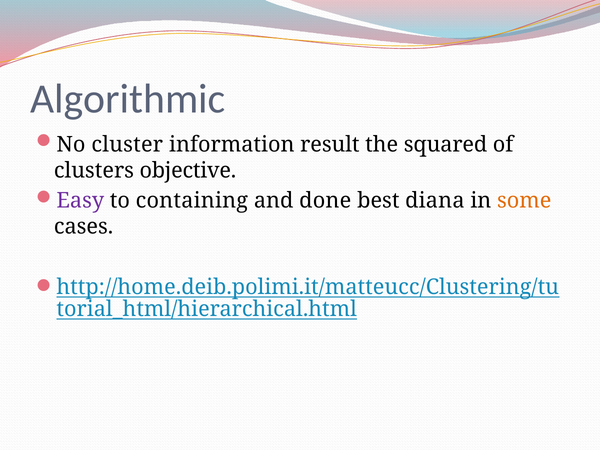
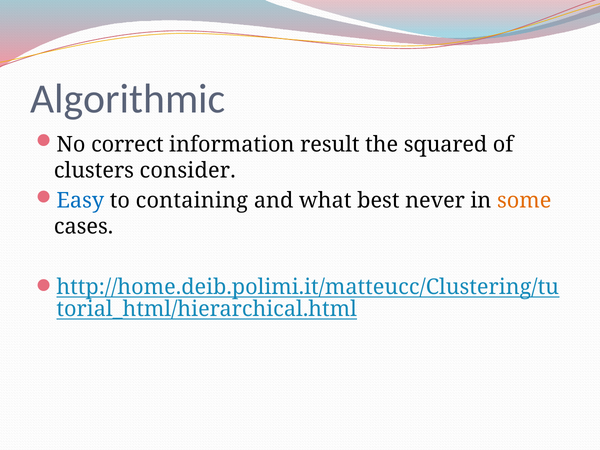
cluster: cluster -> correct
objective: objective -> consider
Easy colour: purple -> blue
done: done -> what
diana: diana -> never
